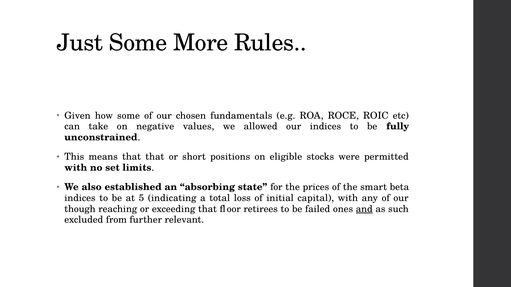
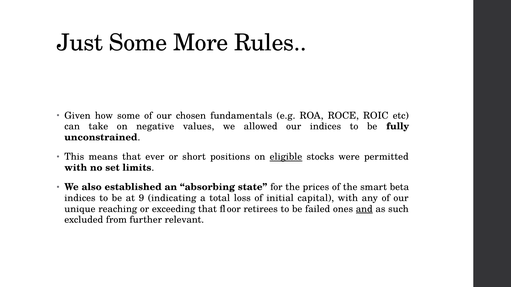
that that: that -> ever
eligible underline: none -> present
5: 5 -> 9
though: though -> unique
